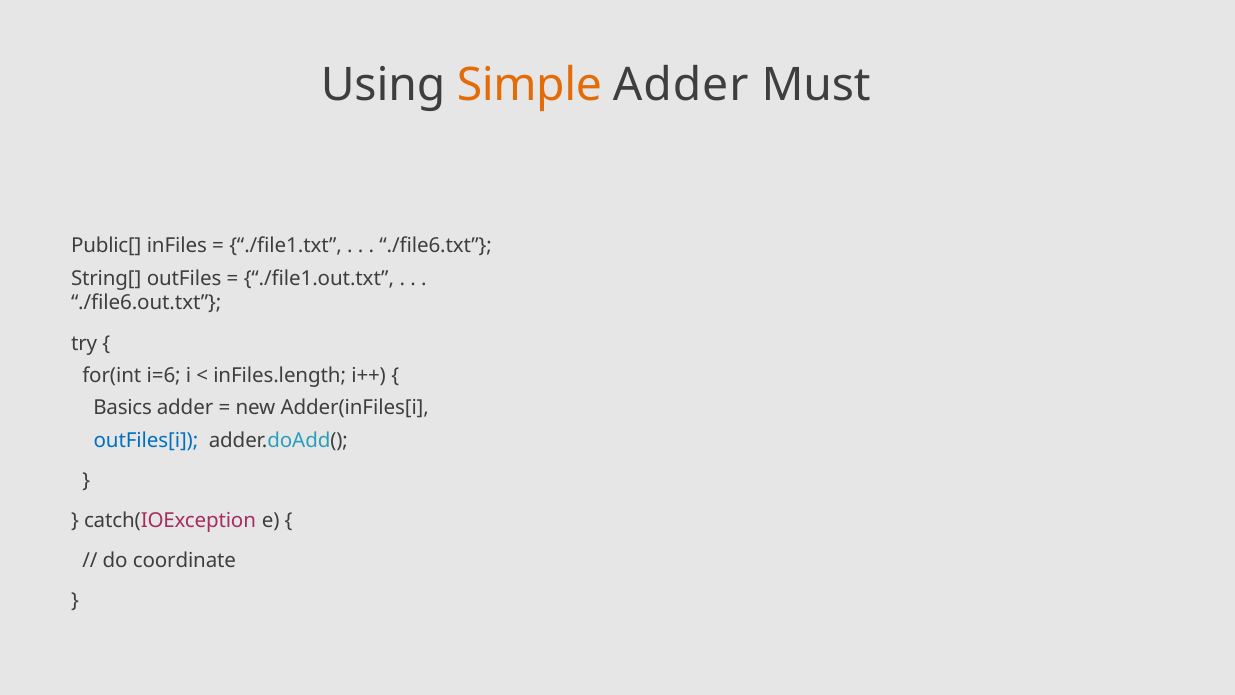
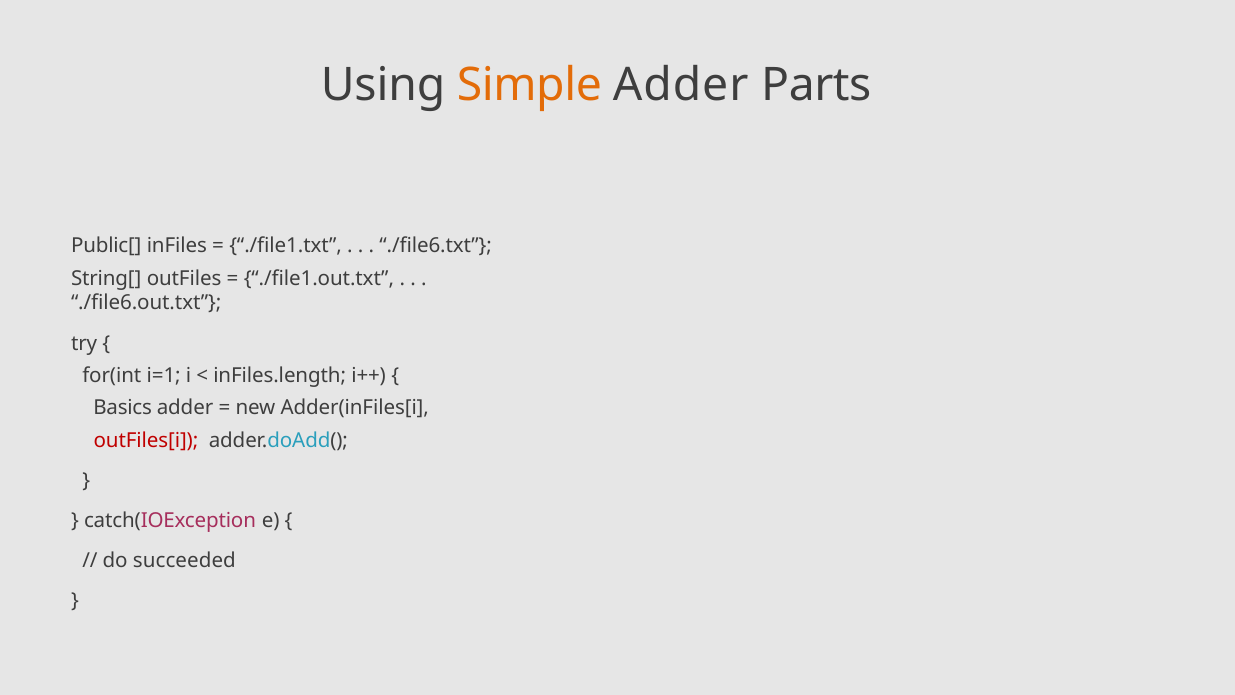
Must: Must -> Parts
i=6: i=6 -> i=1
outFiles[i colour: blue -> red
coordinate: coordinate -> succeeded
